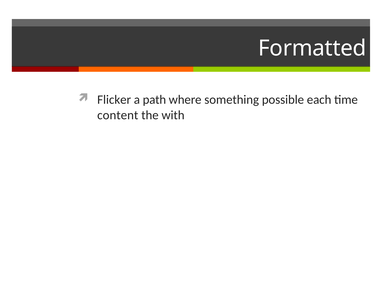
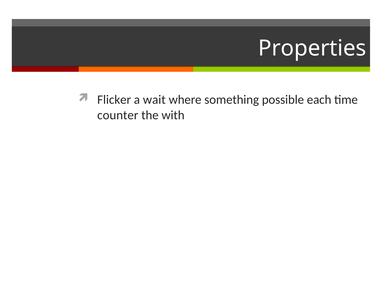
Formatted: Formatted -> Properties
path: path -> wait
content: content -> counter
